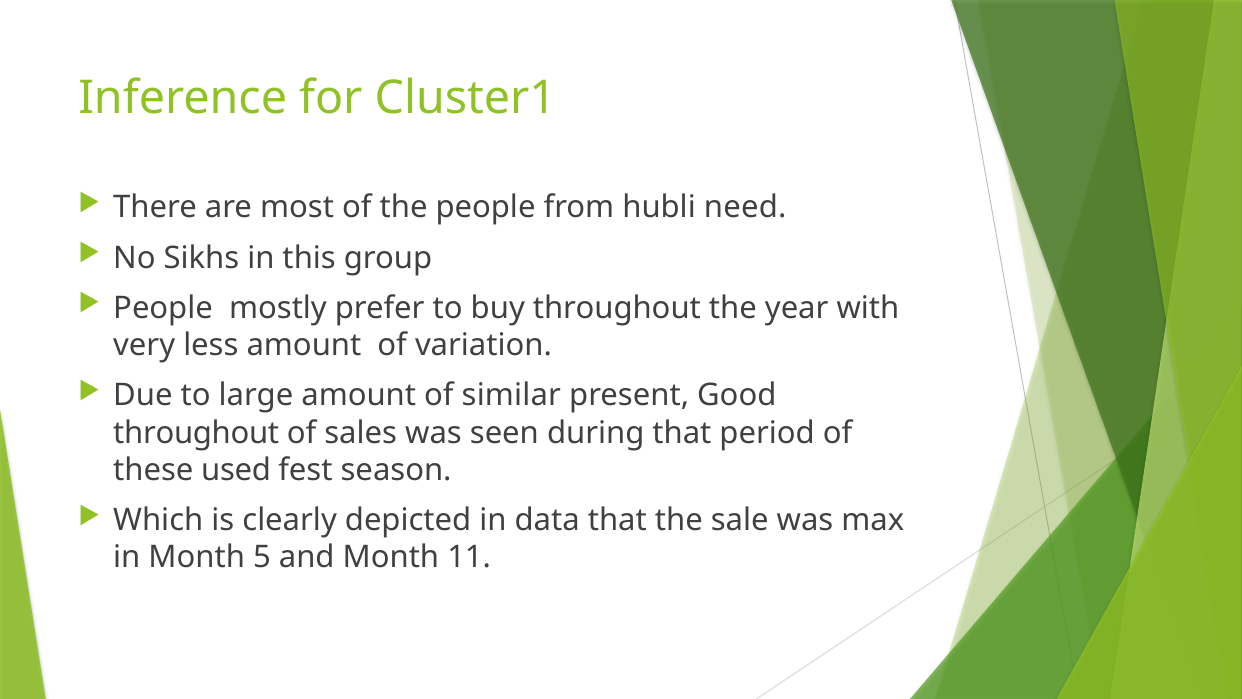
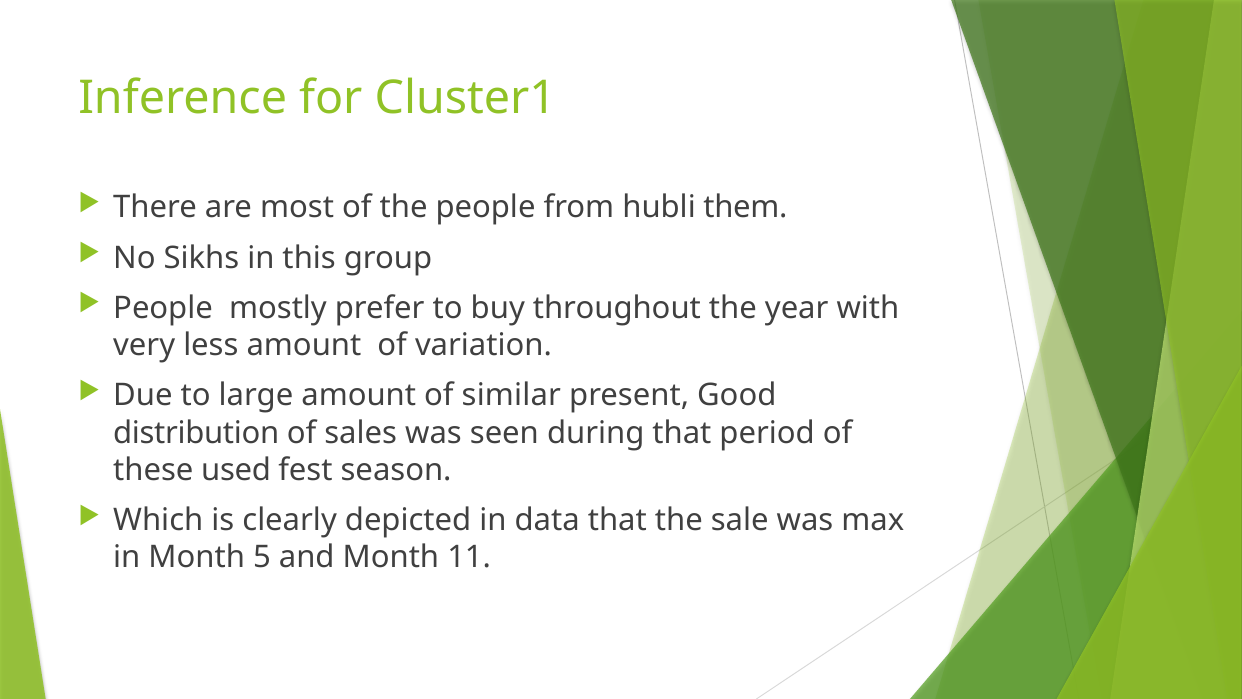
need: need -> them
throughout at (196, 433): throughout -> distribution
